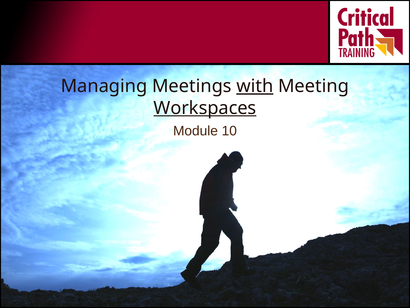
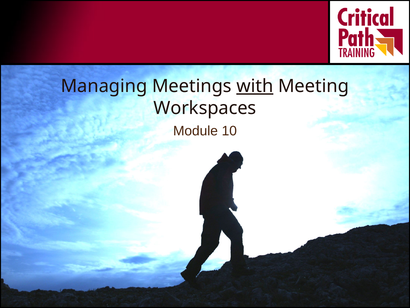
Workspaces underline: present -> none
